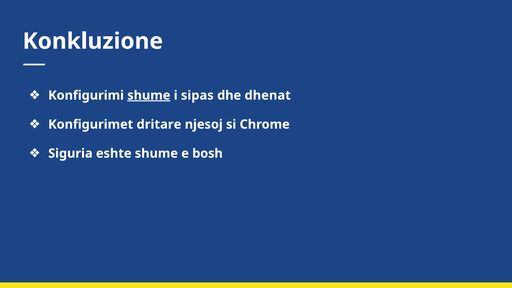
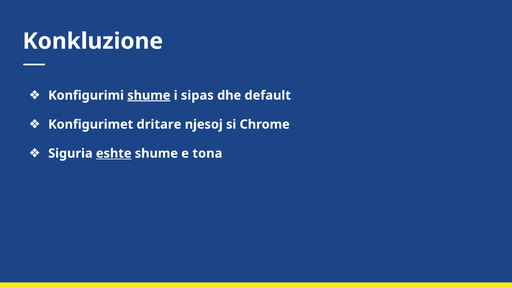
dhenat: dhenat -> default
eshte underline: none -> present
bosh: bosh -> tona
